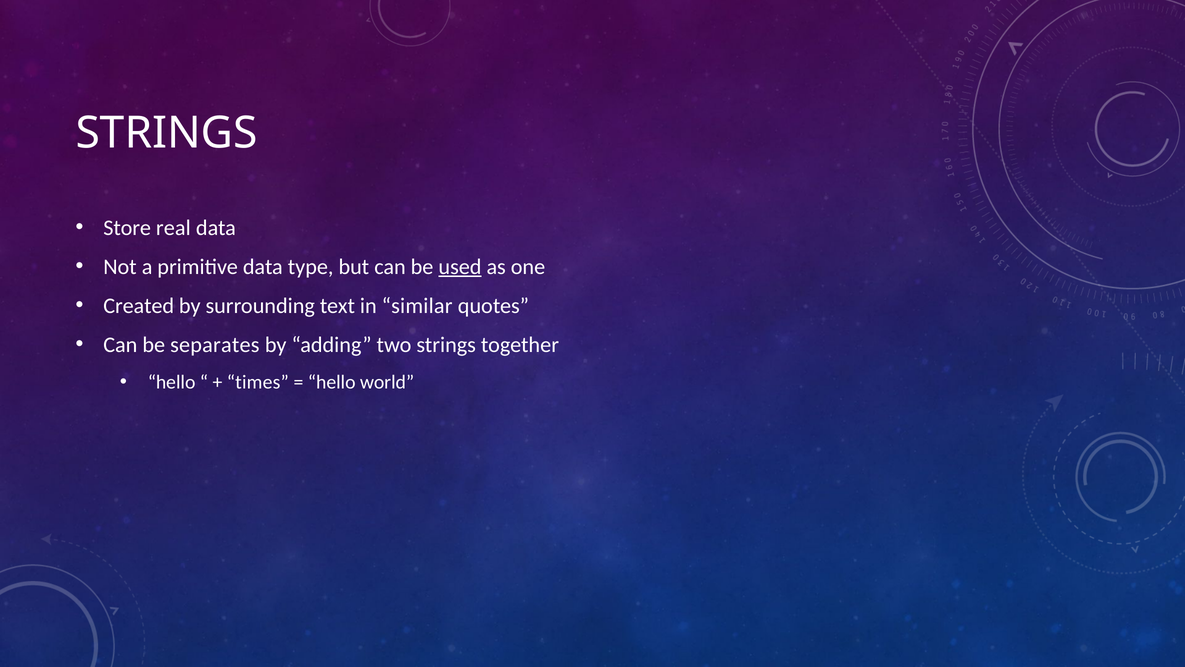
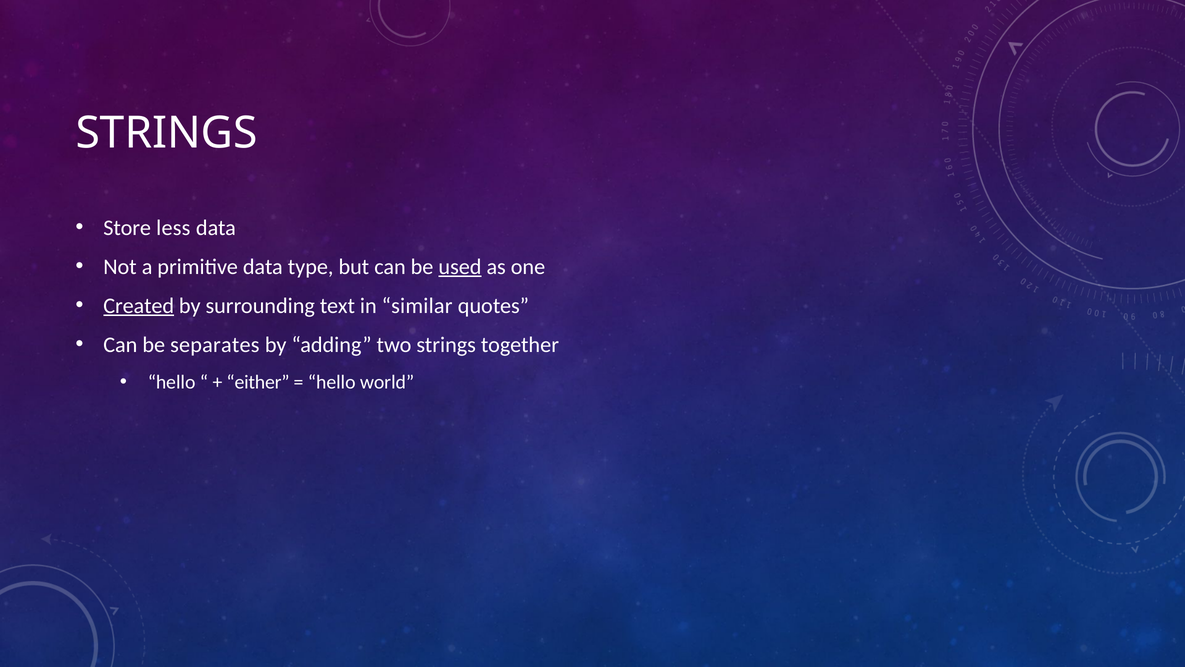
real: real -> less
Created underline: none -> present
times: times -> either
